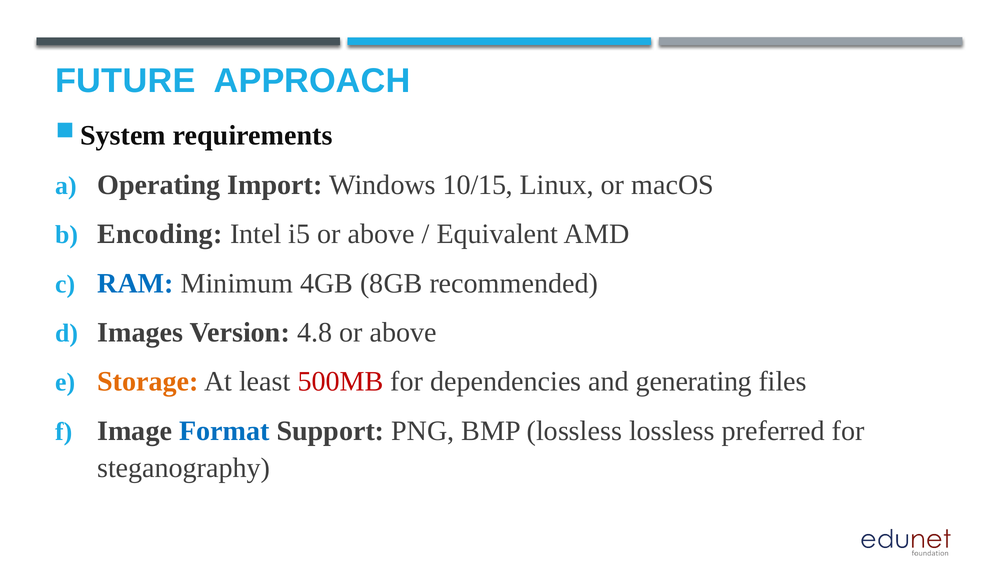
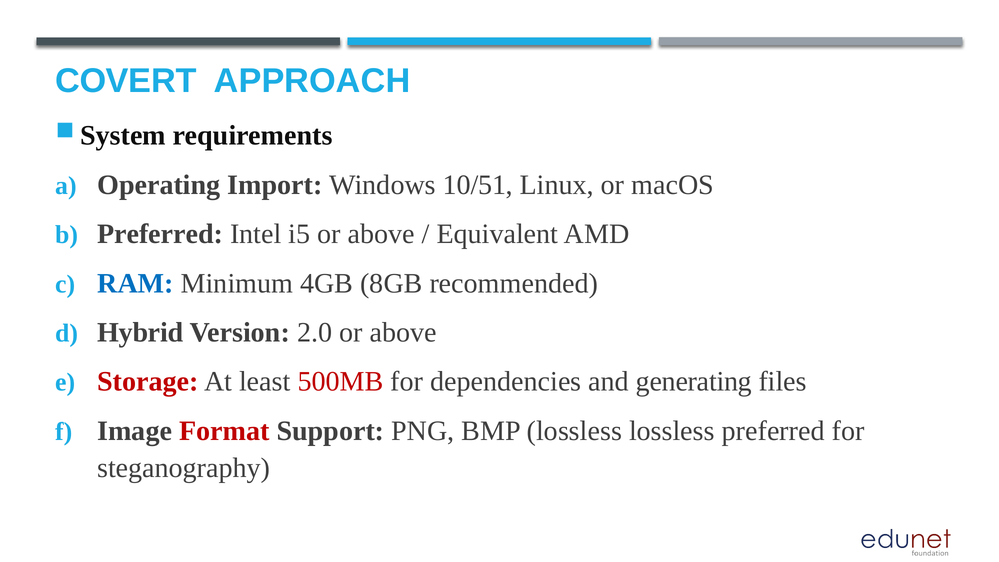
FUTURE: FUTURE -> COVERT
10/15: 10/15 -> 10/51
Encoding at (160, 234): Encoding -> Preferred
Images: Images -> Hybrid
4.8: 4.8 -> 2.0
Storage colour: orange -> red
Format colour: blue -> red
